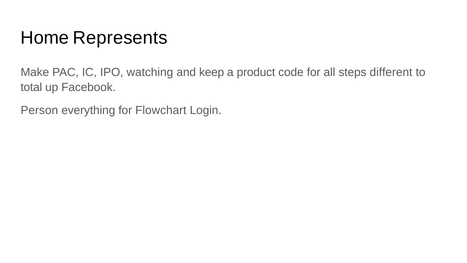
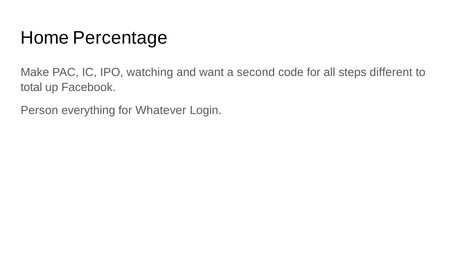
Represents: Represents -> Percentage
keep: keep -> want
product: product -> second
Flowchart: Flowchart -> Whatever
